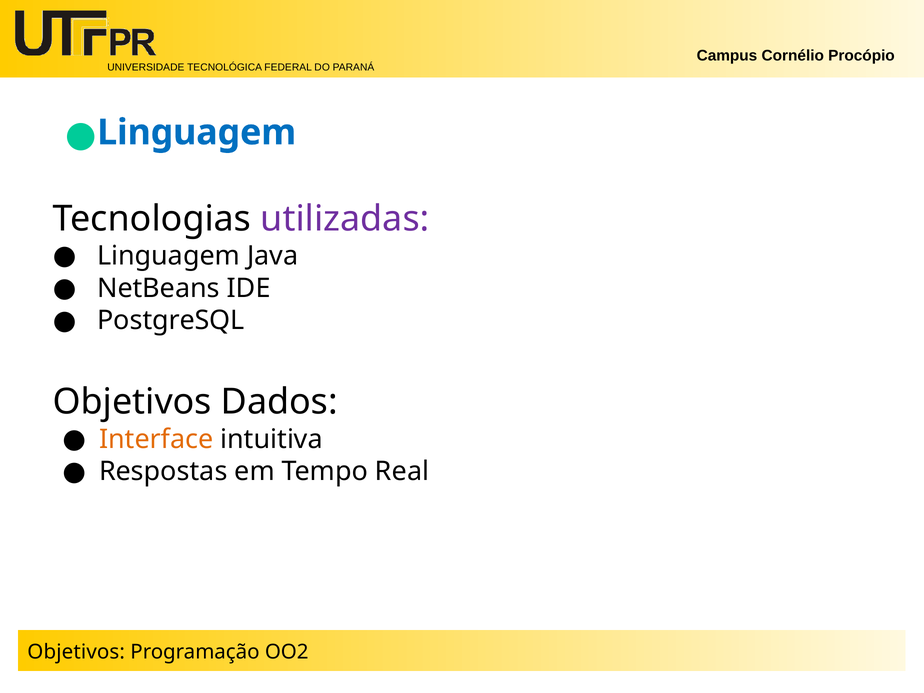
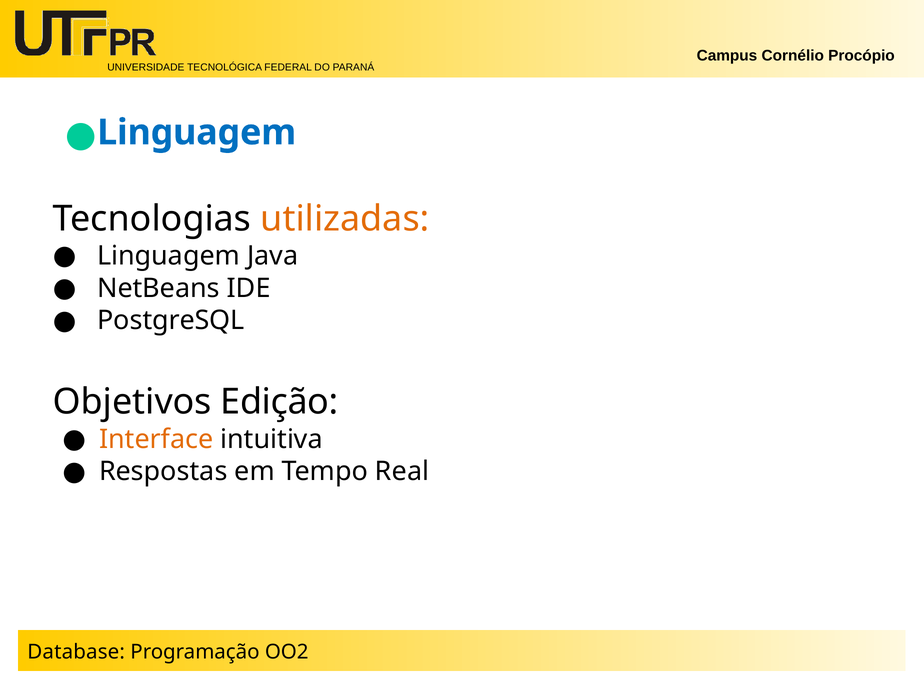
utilizadas colour: purple -> orange
Dados: Dados -> Edição
Objetivos at (76, 652): Objetivos -> Database
